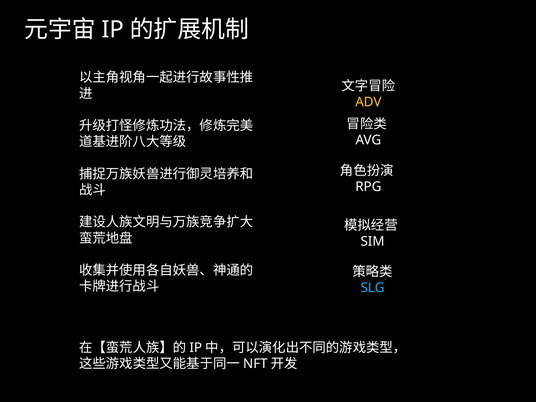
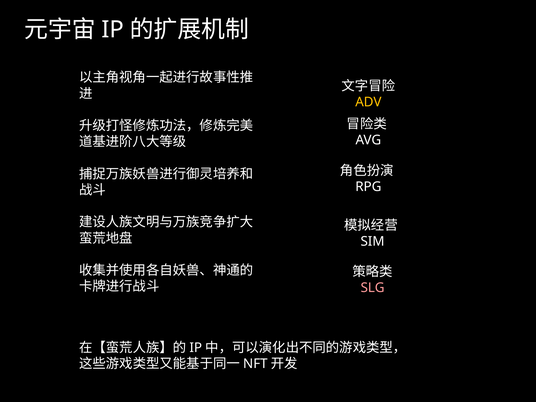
SLG colour: light blue -> pink
